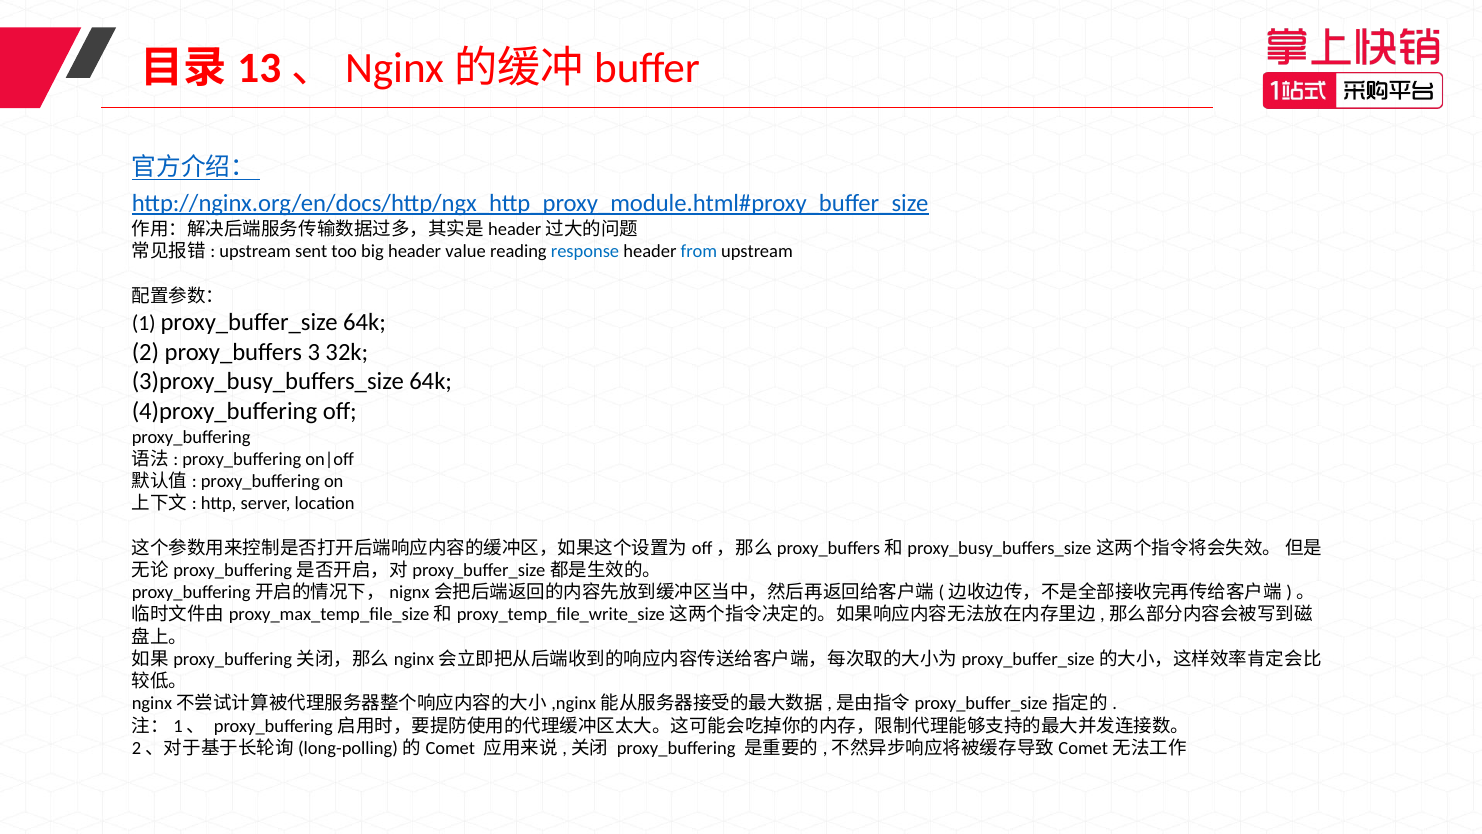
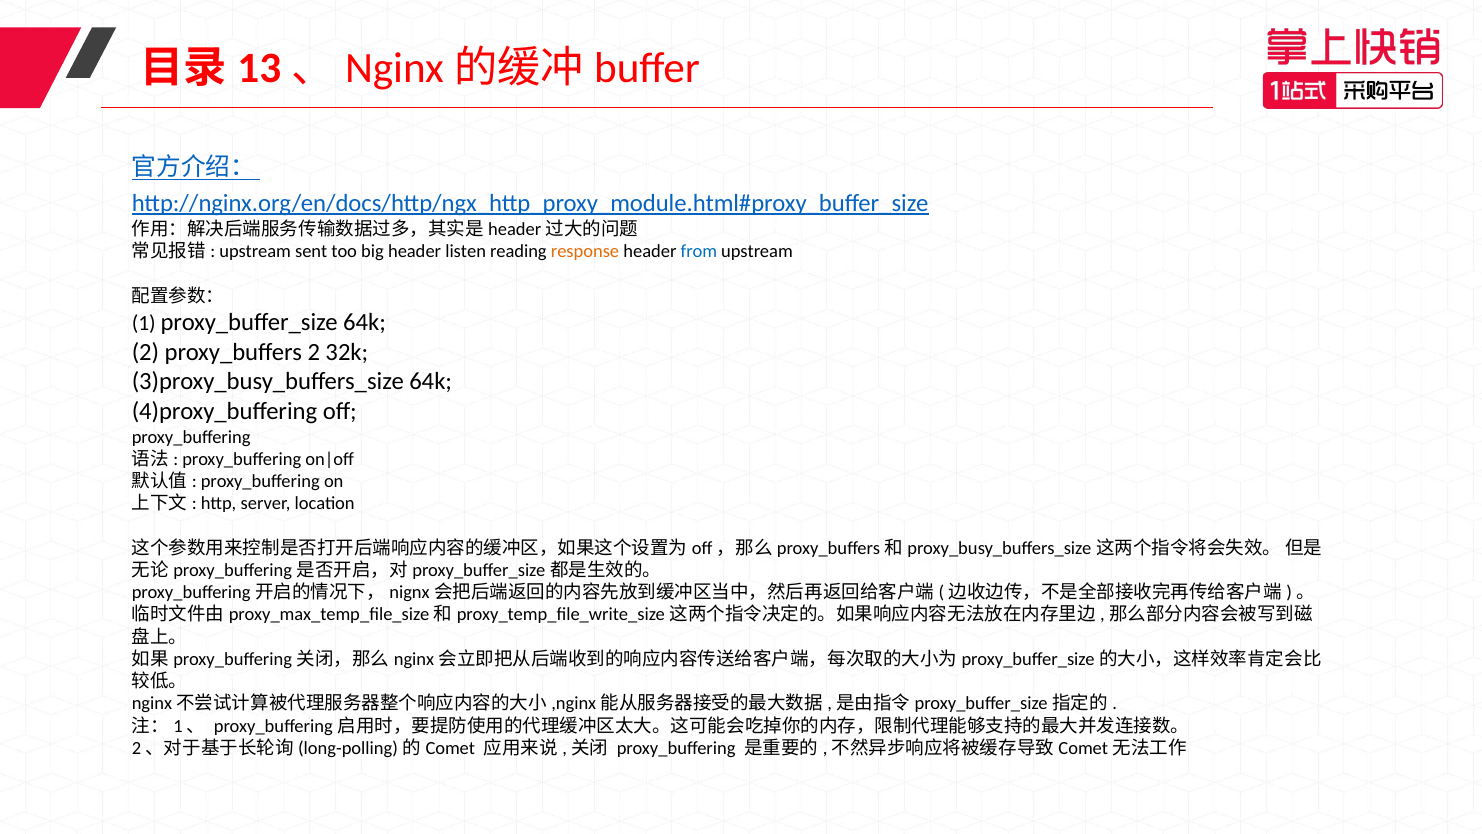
value: value -> listen
response colour: blue -> orange
proxy_buffers 3: 3 -> 2
